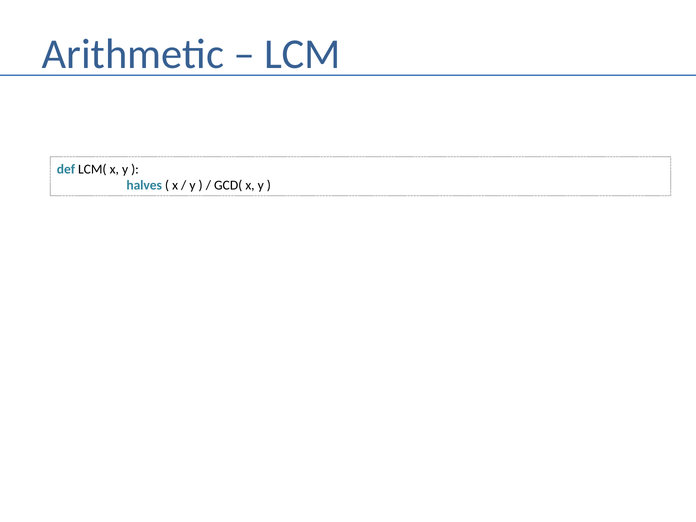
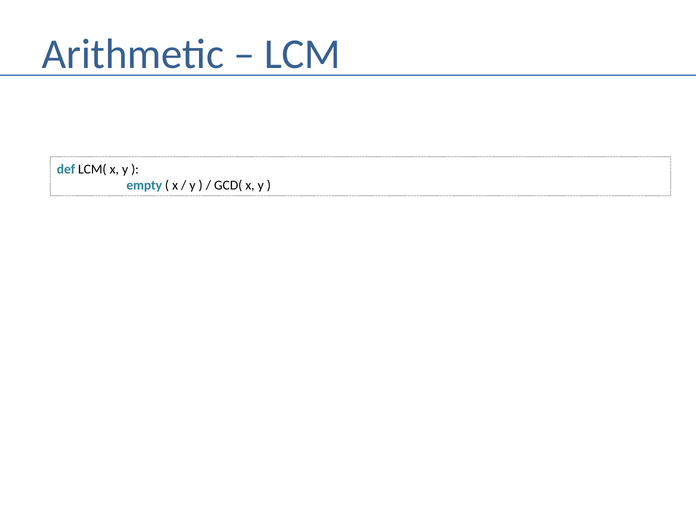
halves: halves -> empty
